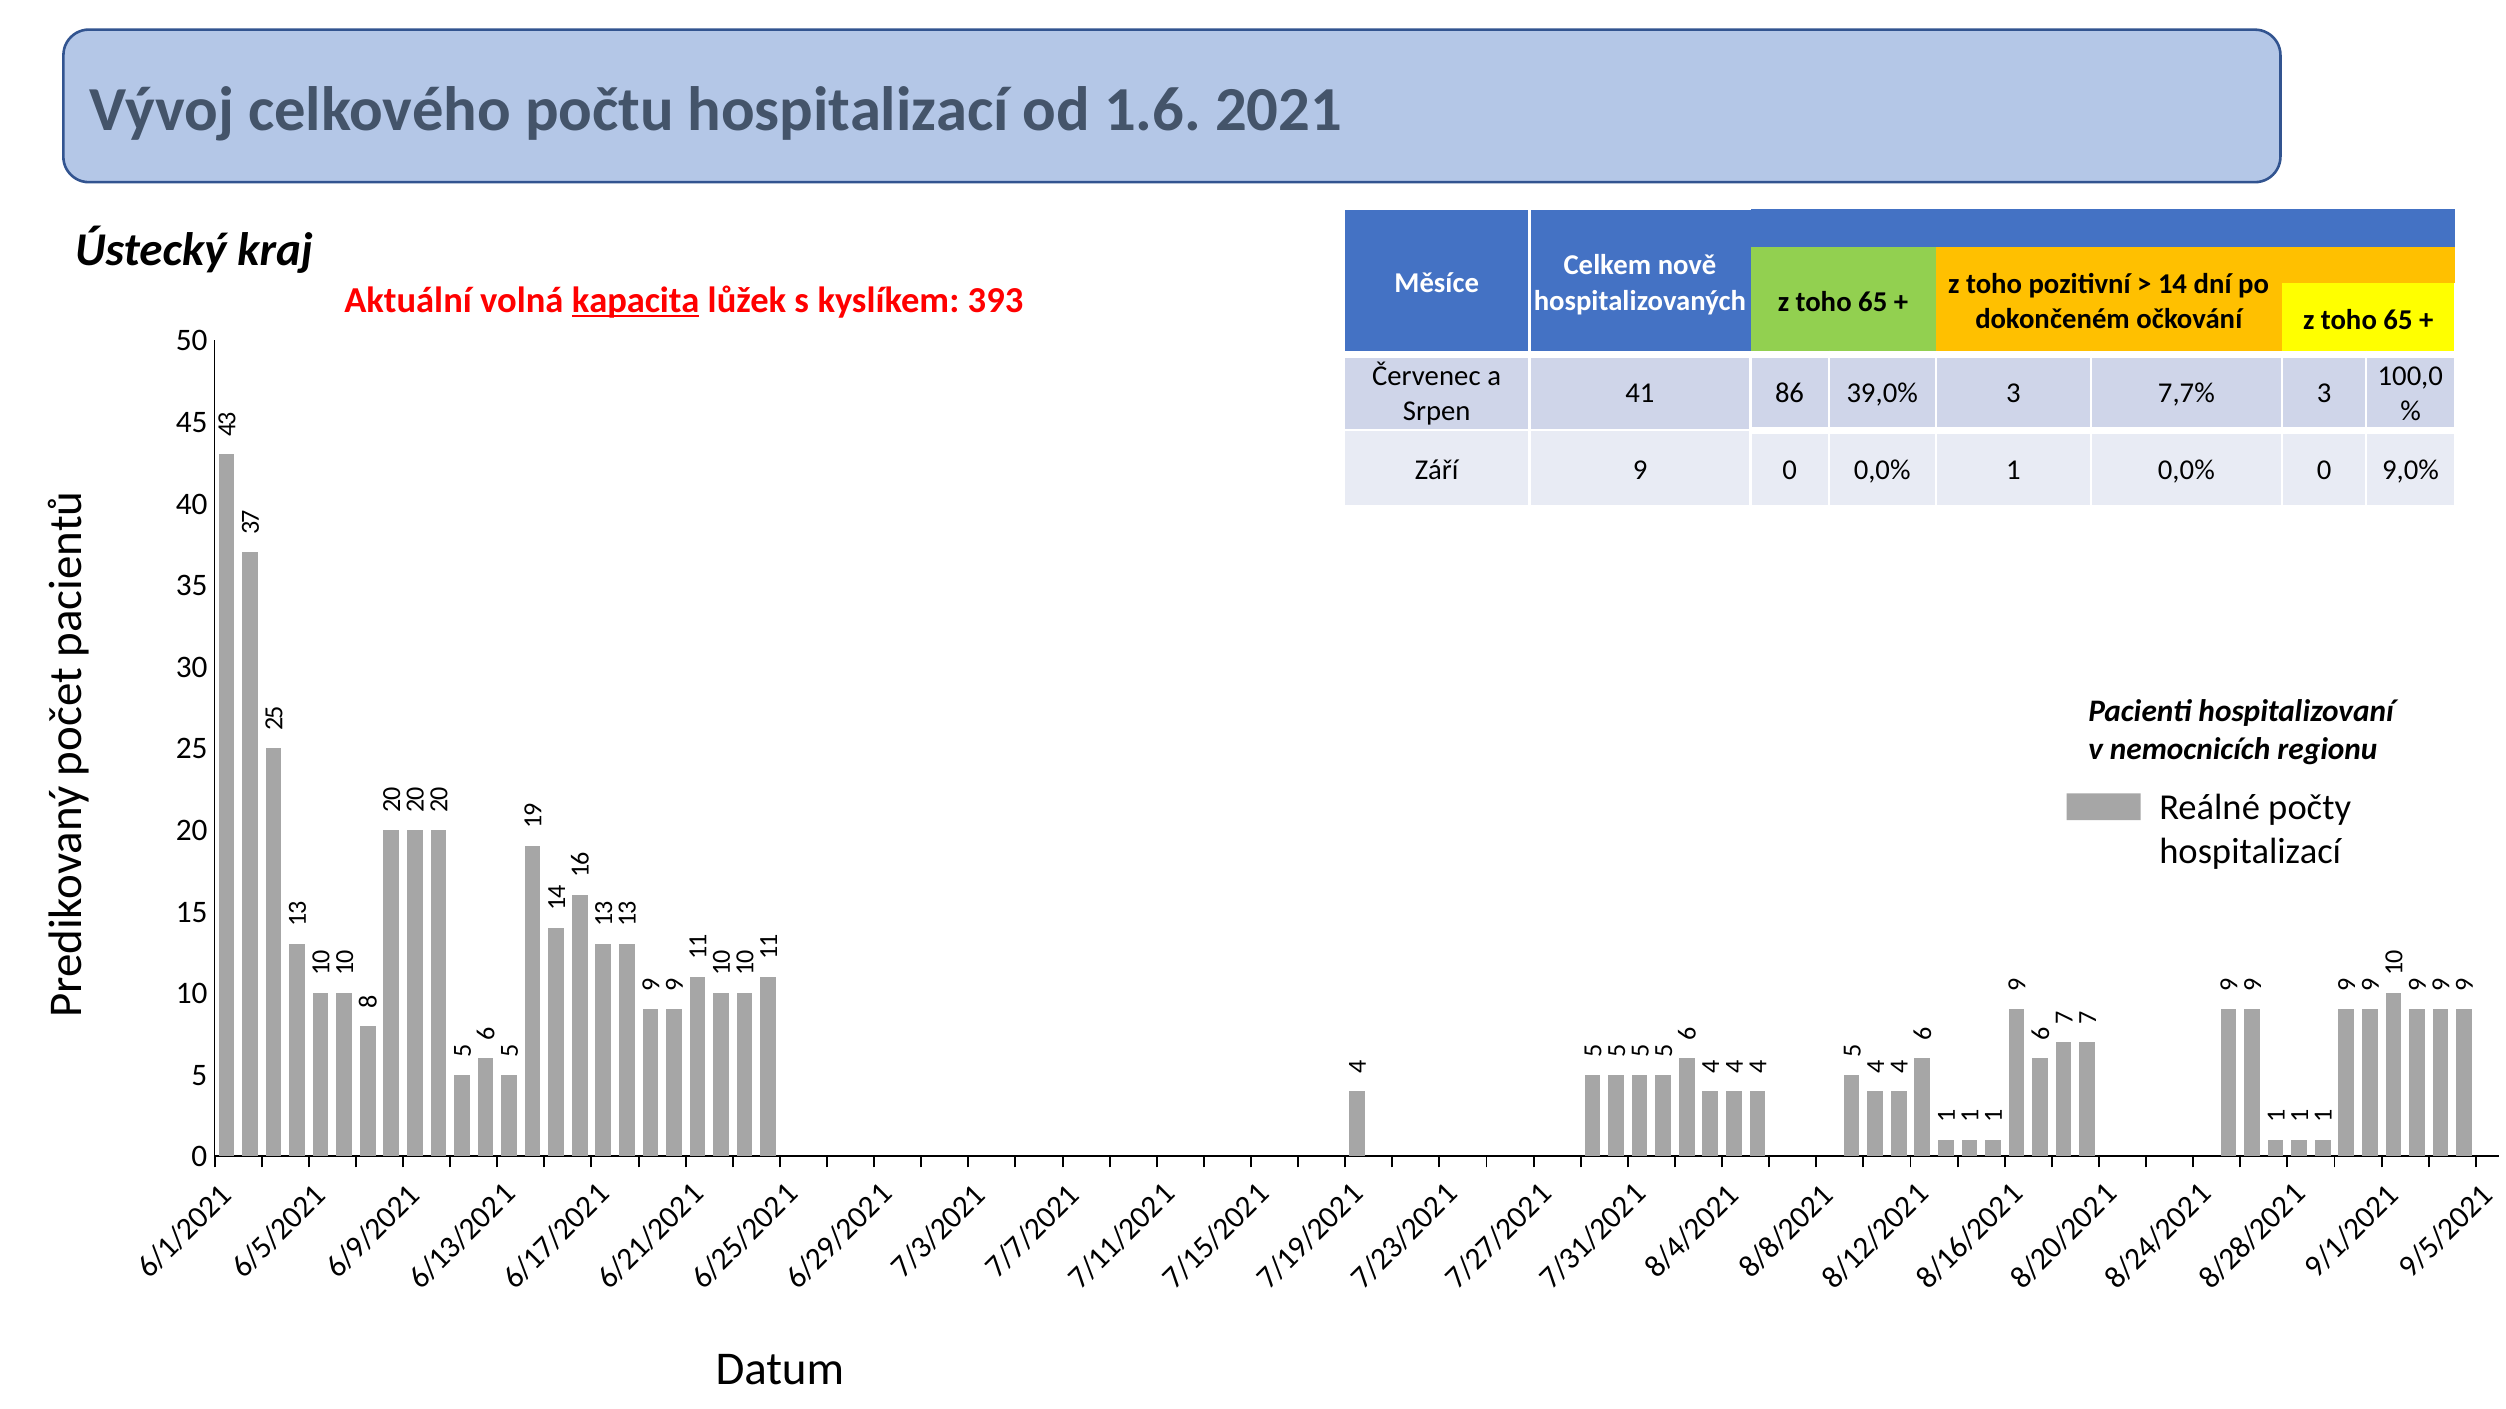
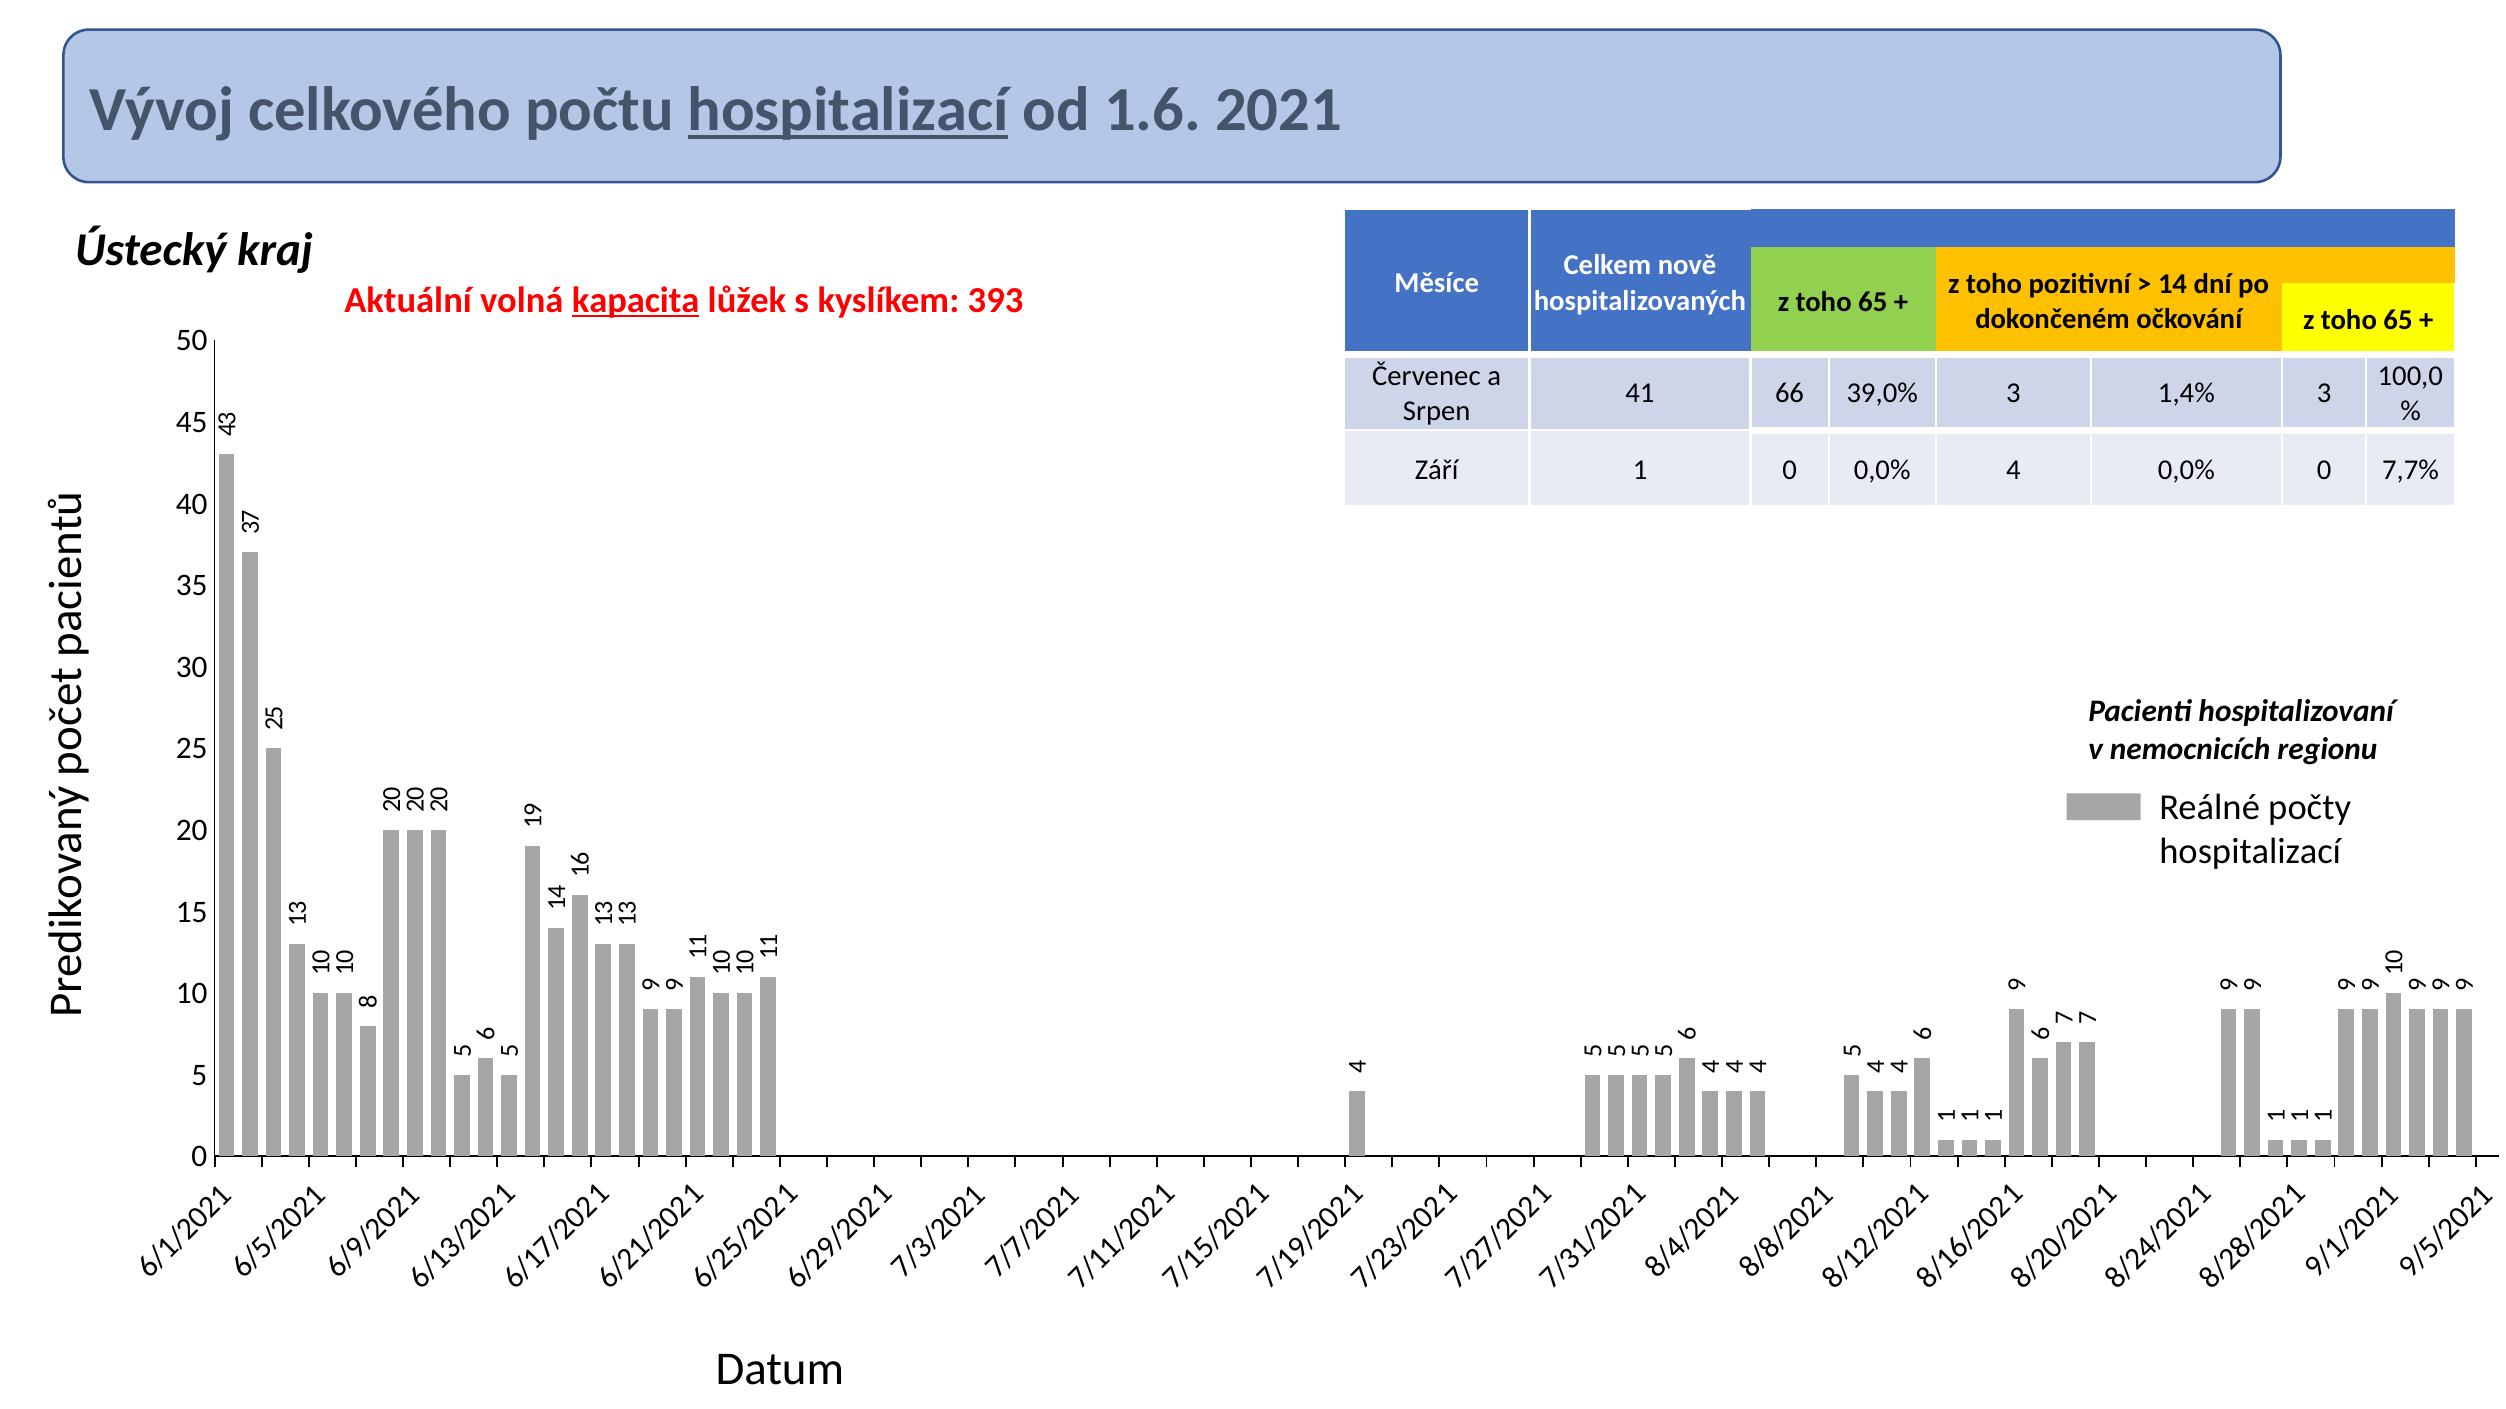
hospitalizací at (848, 110) underline: none -> present
86: 86 -> 66
7,7%: 7,7% -> 1,4%
Září 9: 9 -> 1
0,0% 1: 1 -> 4
9,0%: 9,0% -> 7,7%
